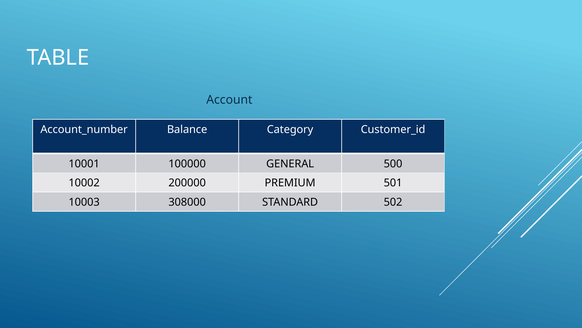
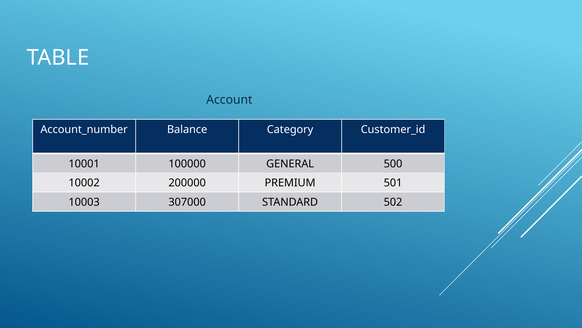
308000: 308000 -> 307000
